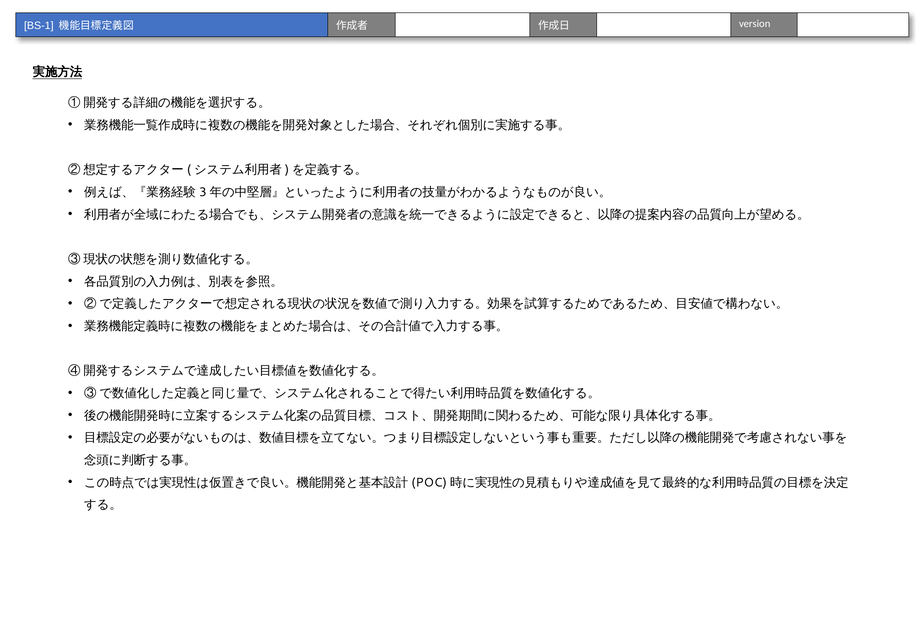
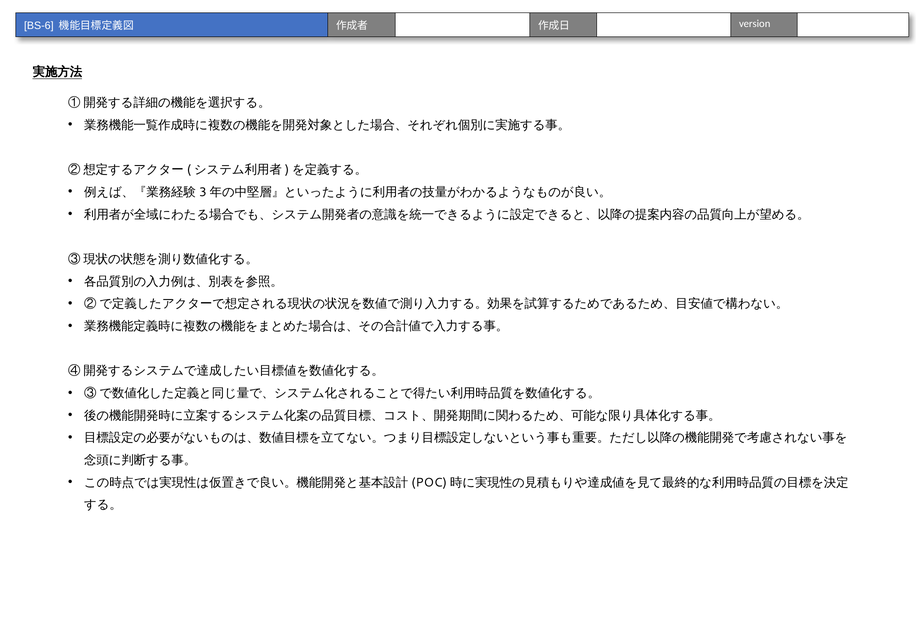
BS-1: BS-1 -> BS-6
